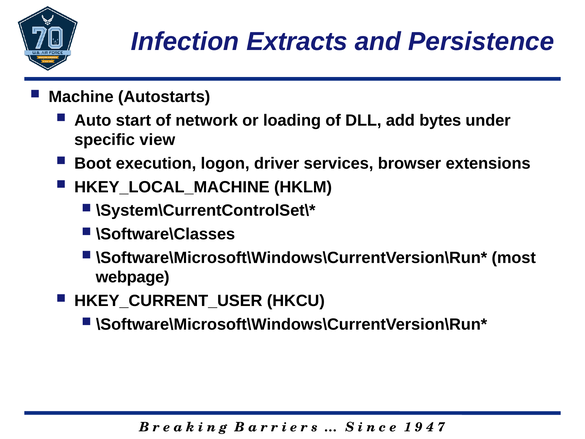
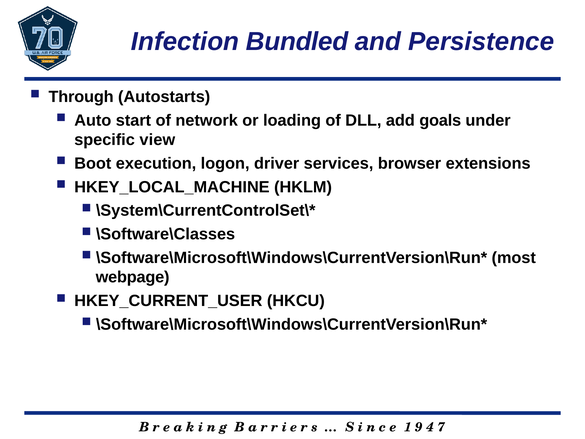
Extracts: Extracts -> Bundled
Machine: Machine -> Through
bytes: bytes -> goals
